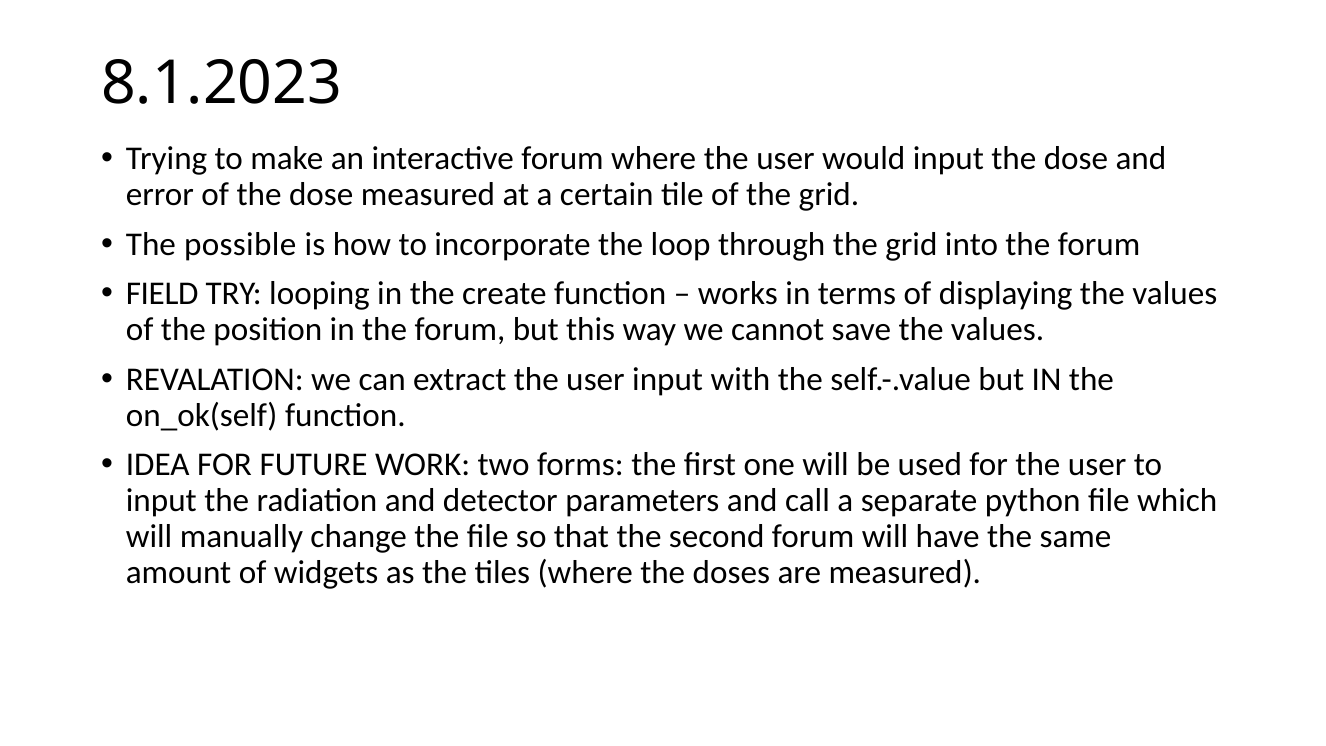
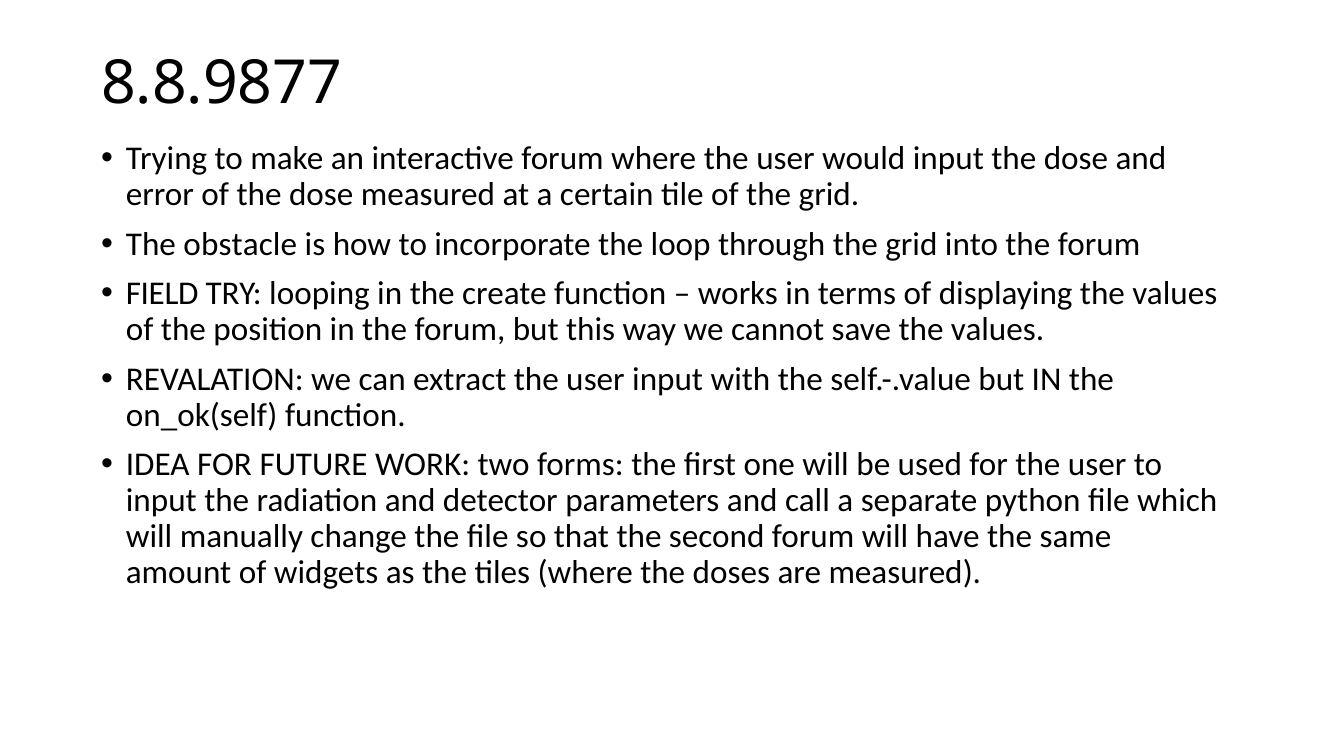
8.1.2023: 8.1.2023 -> 8.8.9877
possible: possible -> obstacle
